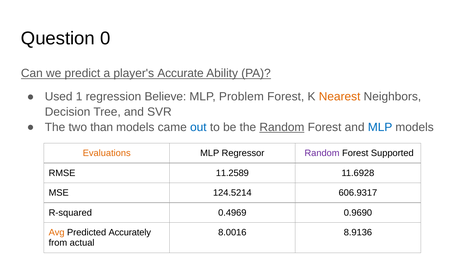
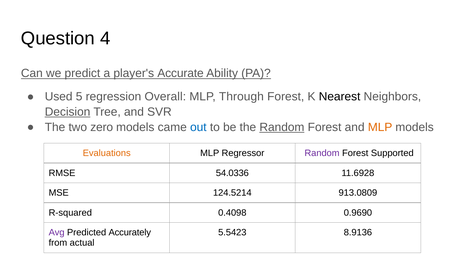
0: 0 -> 4
1: 1 -> 5
Believe: Believe -> Overall
Problem: Problem -> Through
Nearest colour: orange -> black
Decision underline: none -> present
than: than -> zero
MLP at (380, 127) colour: blue -> orange
11.2589: 11.2589 -> 54.0336
606.9317: 606.9317 -> 913.0809
0.4969: 0.4969 -> 0.4098
Avg colour: orange -> purple
8.0016: 8.0016 -> 5.5423
